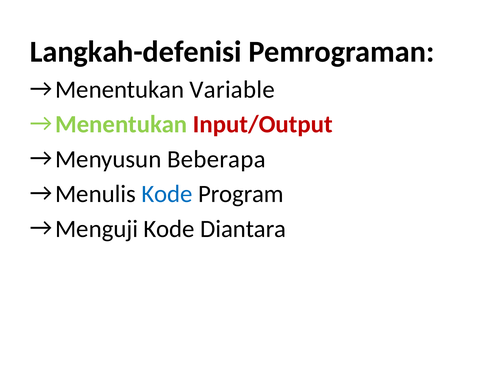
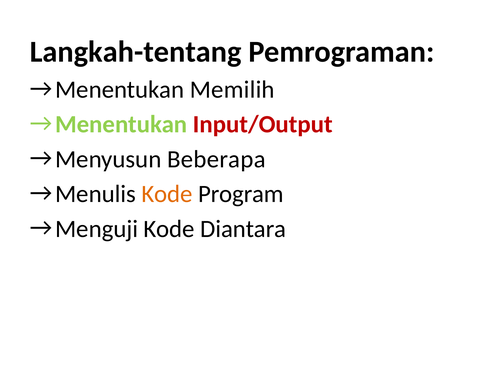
Langkah-defenisi: Langkah-defenisi -> Langkah-tentang
Variable: Variable -> Memilih
Kode at (167, 194) colour: blue -> orange
